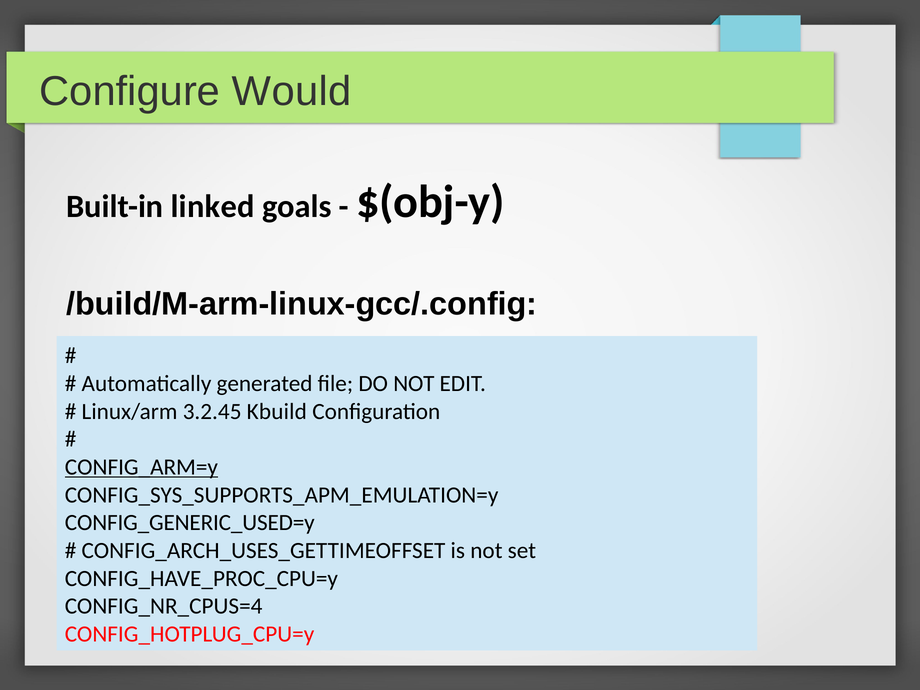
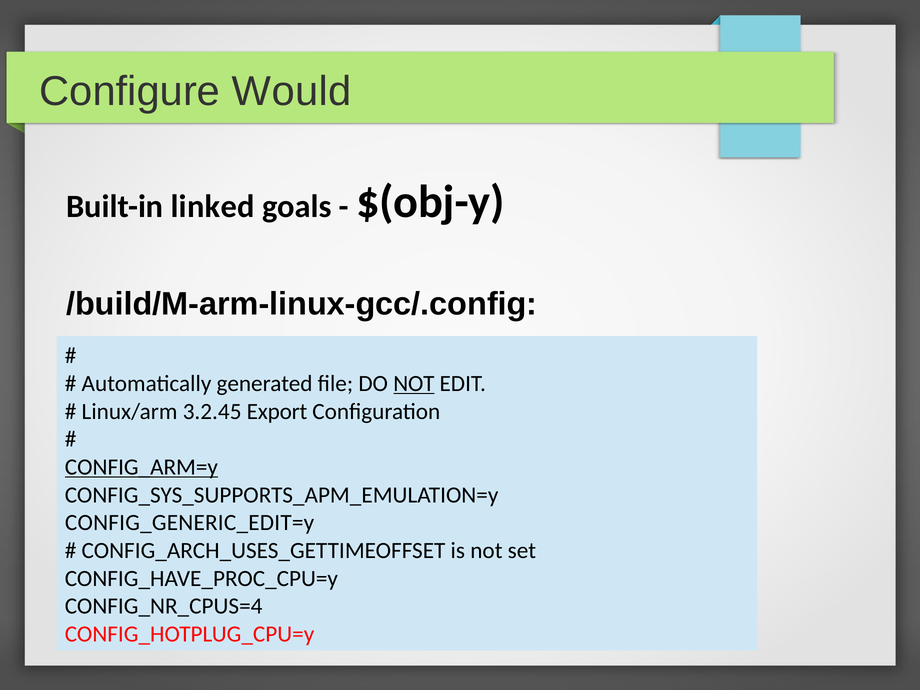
NOT at (414, 384) underline: none -> present
Kbuild: Kbuild -> Export
CONFIG_GENERIC_USED=y: CONFIG_GENERIC_USED=y -> CONFIG_GENERIC_EDIT=y
